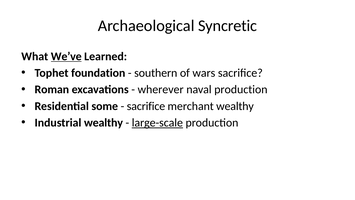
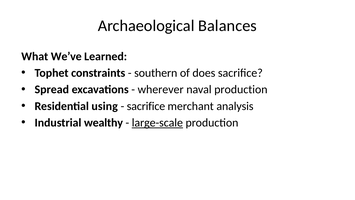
Syncretic: Syncretic -> Balances
We’ve underline: present -> none
foundation: foundation -> constraints
wars: wars -> does
Roman: Roman -> Spread
some: some -> using
merchant wealthy: wealthy -> analysis
